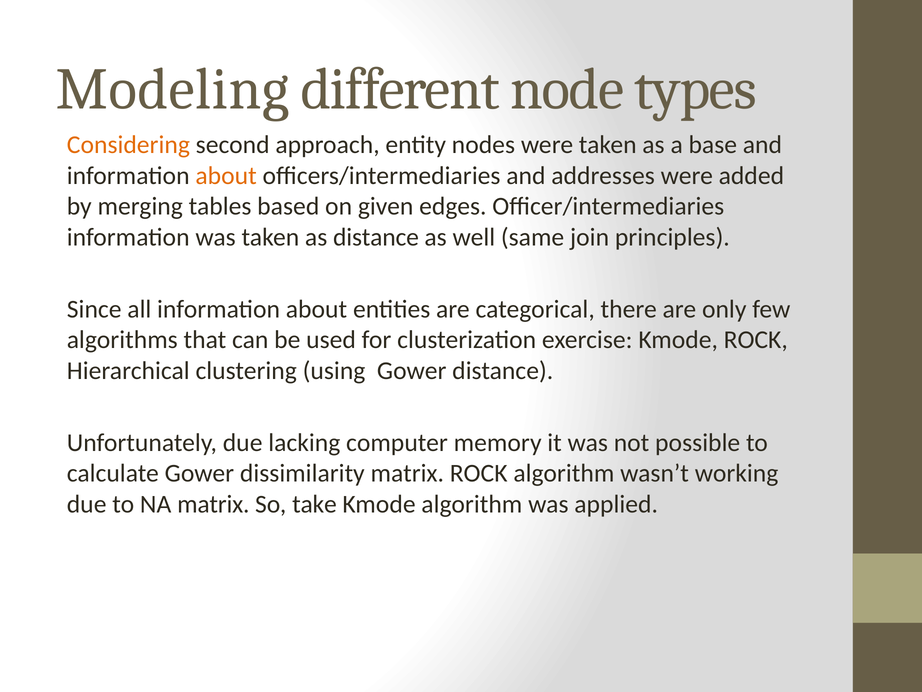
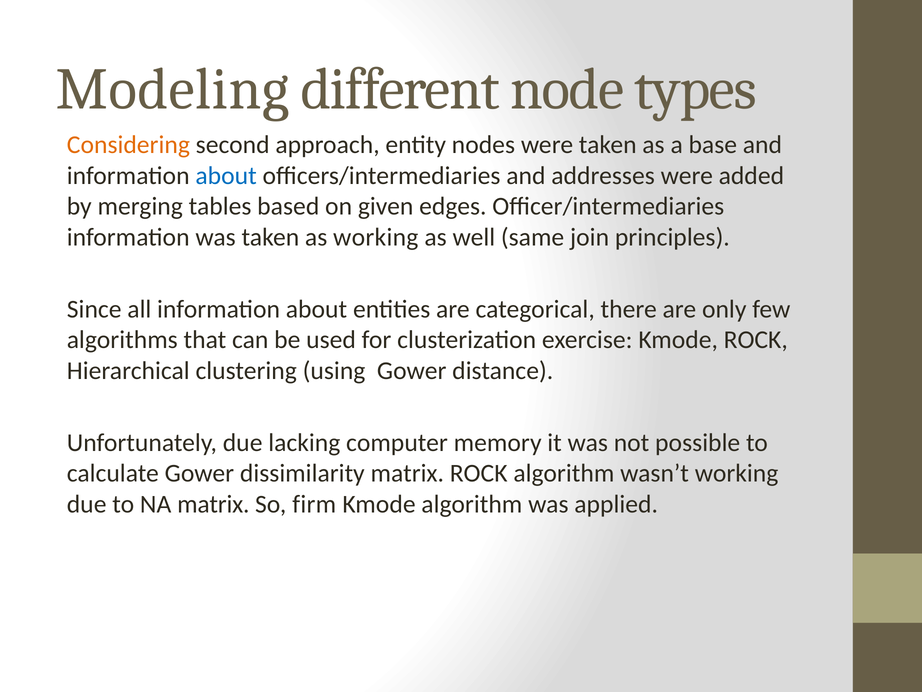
about at (226, 176) colour: orange -> blue
as distance: distance -> working
take: take -> firm
